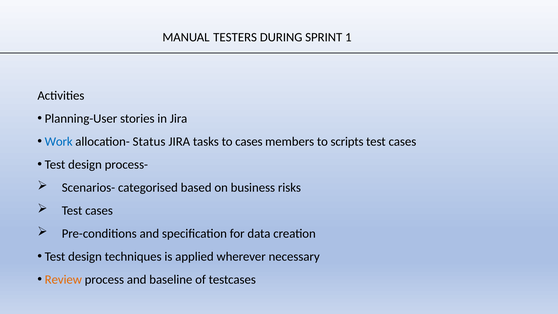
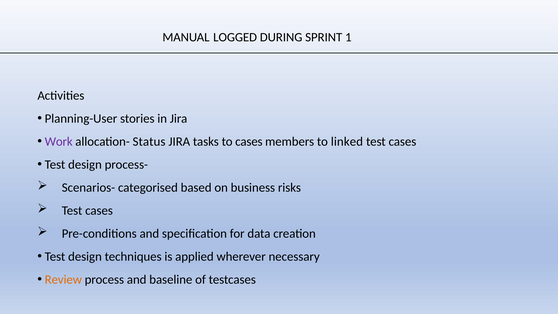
TESTERS: TESTERS -> LOGGED
Work colour: blue -> purple
scripts: scripts -> linked
